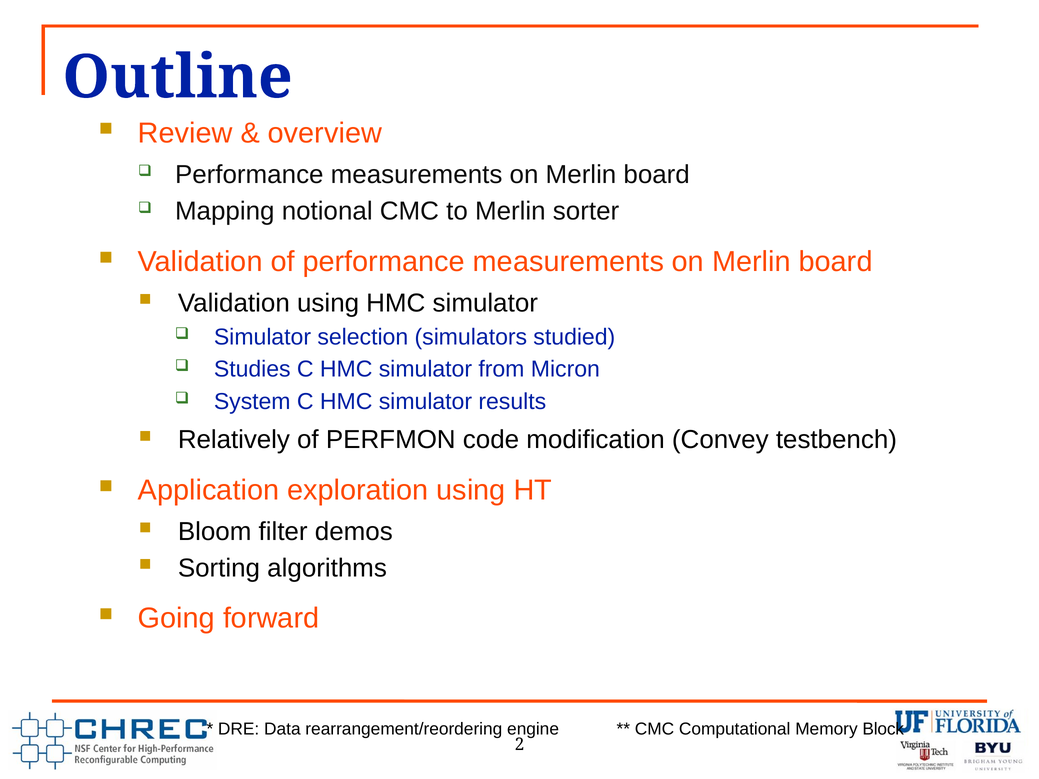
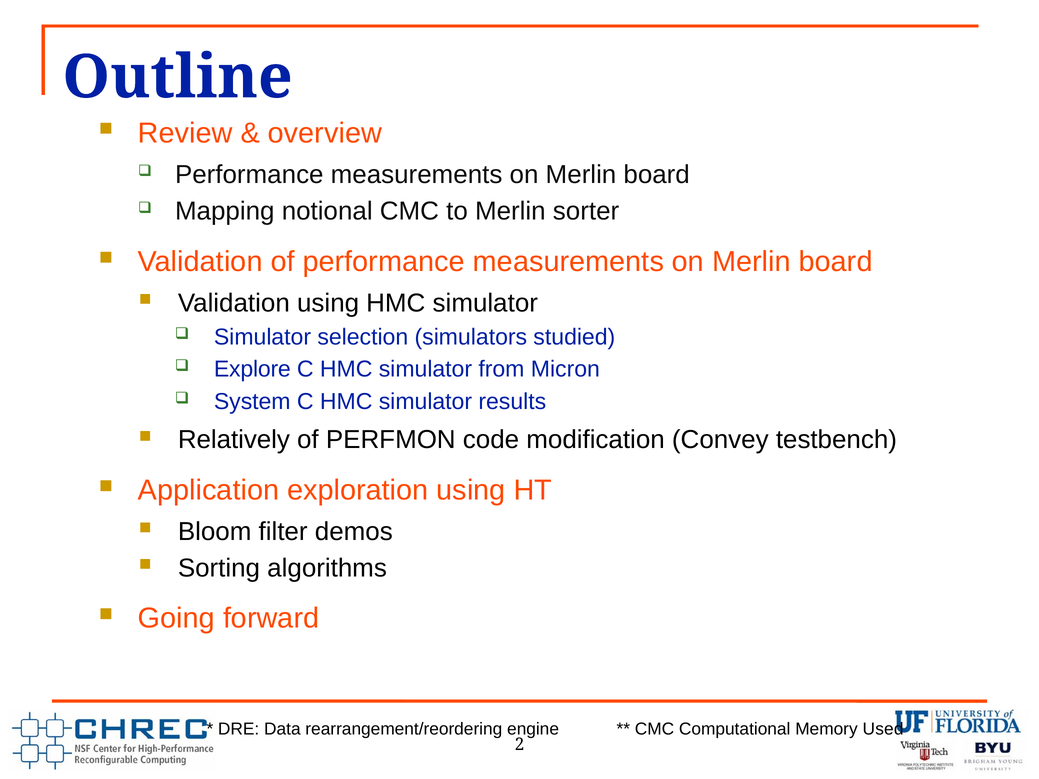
Studies: Studies -> Explore
Block: Block -> Used
